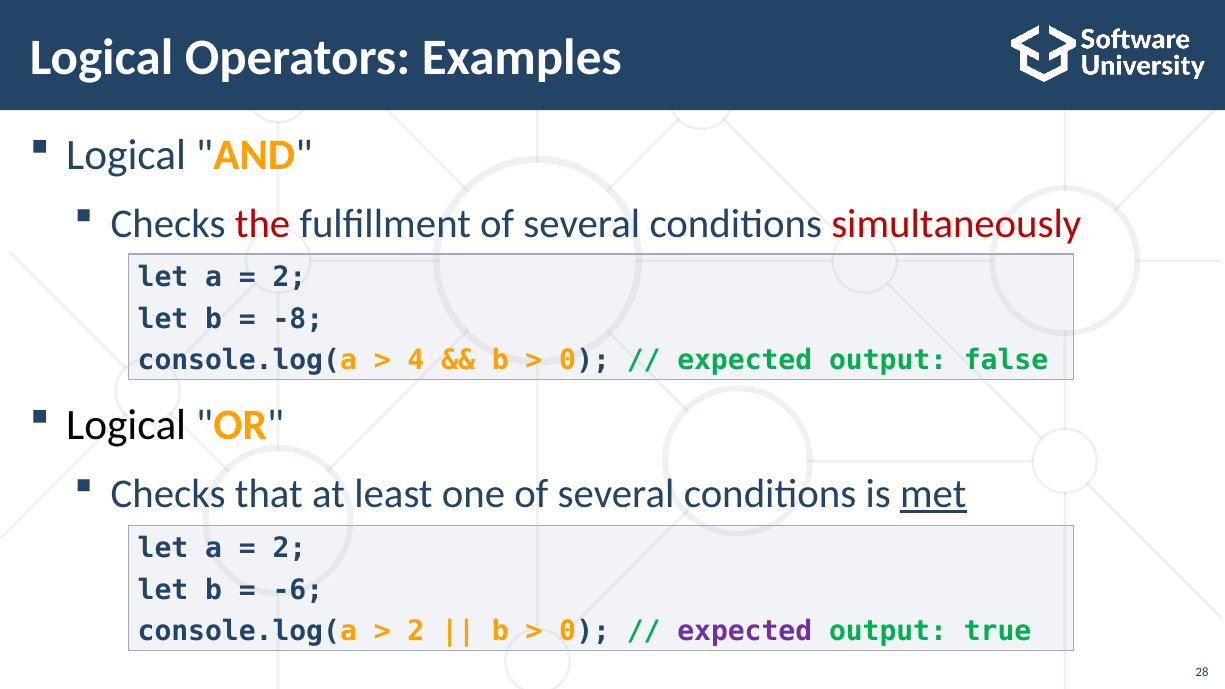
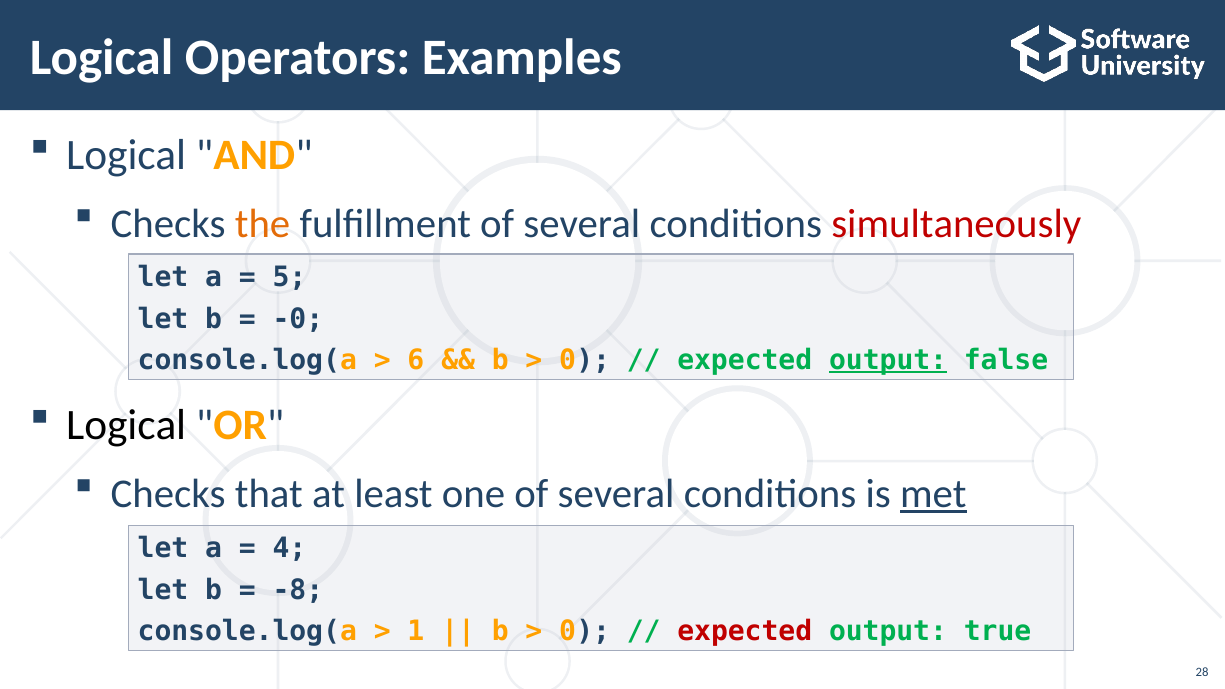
the colour: red -> orange
2 at (289, 277): 2 -> 5
-8: -8 -> -0
4: 4 -> 6
output at (888, 360) underline: none -> present
2 at (289, 549): 2 -> 4
-6: -6 -> -8
2 at (416, 631): 2 -> 1
expected at (745, 631) colour: purple -> red
